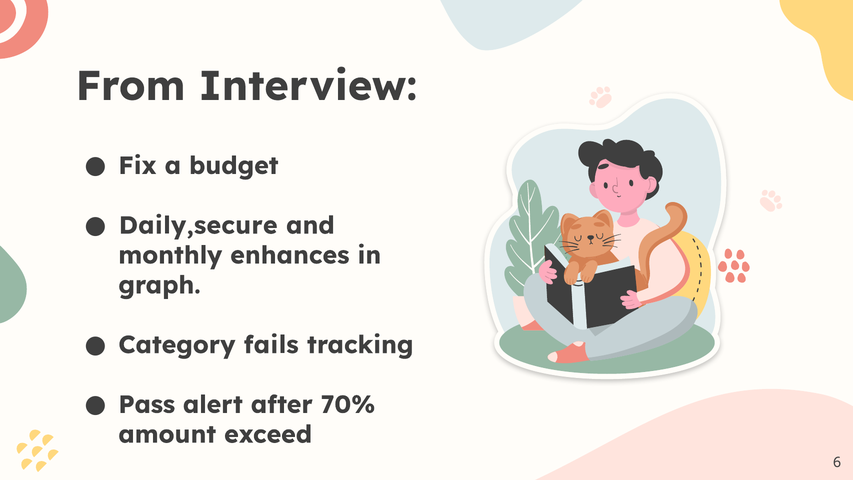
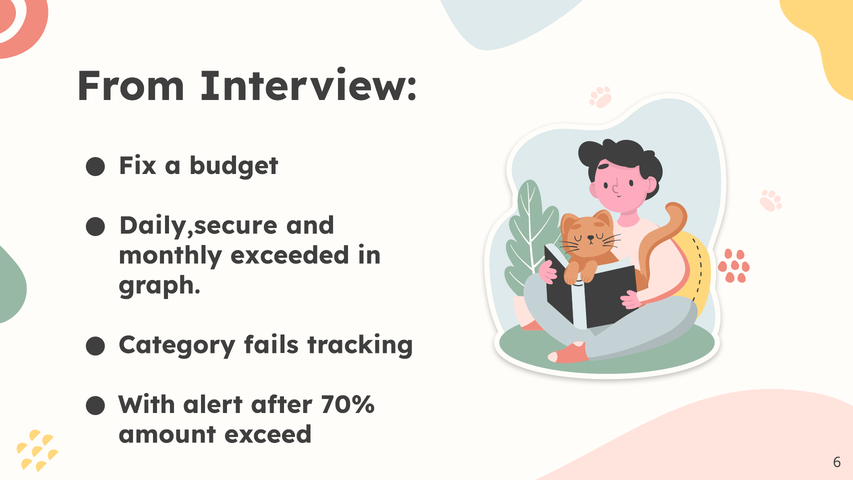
enhances: enhances -> exceeded
Pass: Pass -> With
